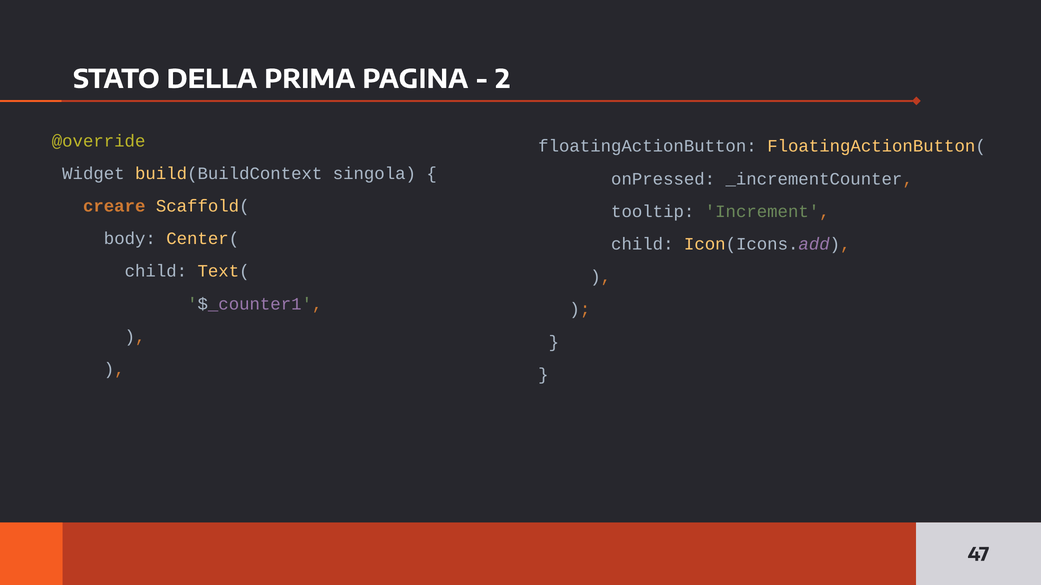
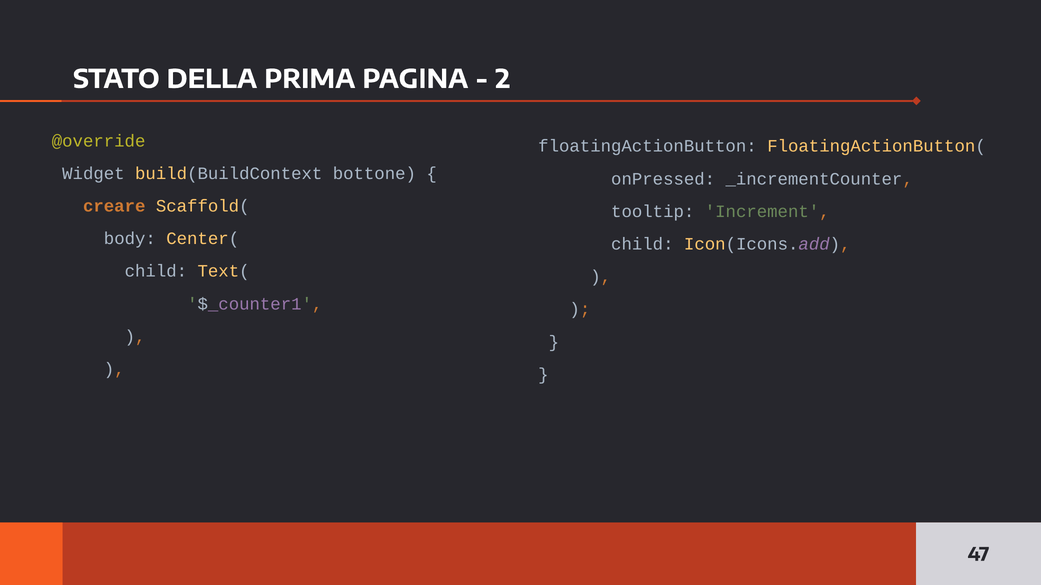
singola: singola -> bottone
